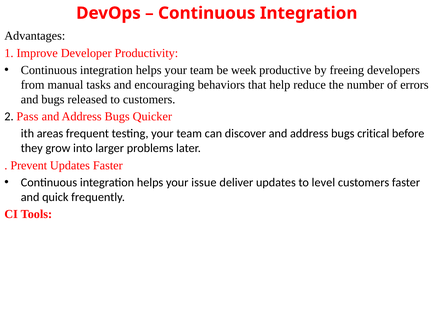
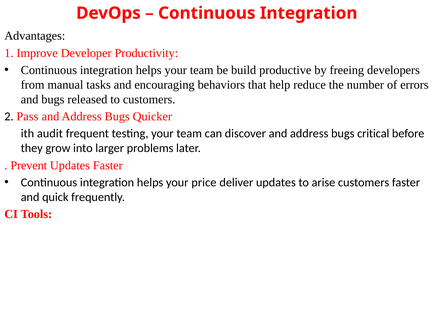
week: week -> build
areas: areas -> audit
issue: issue -> price
level: level -> arise
